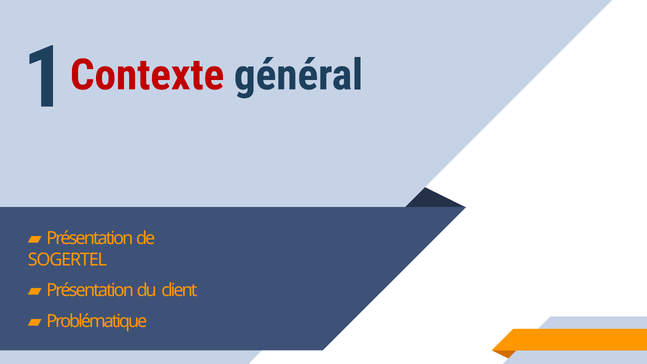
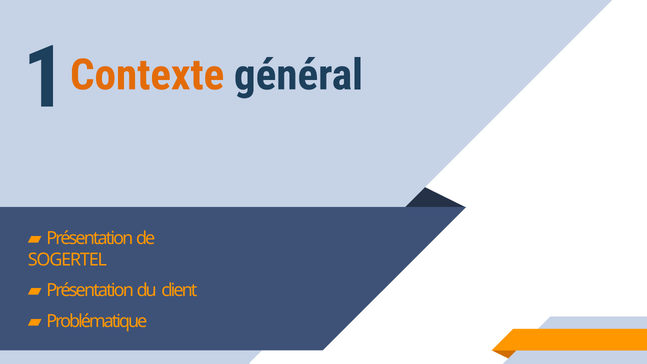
Contexte colour: red -> orange
